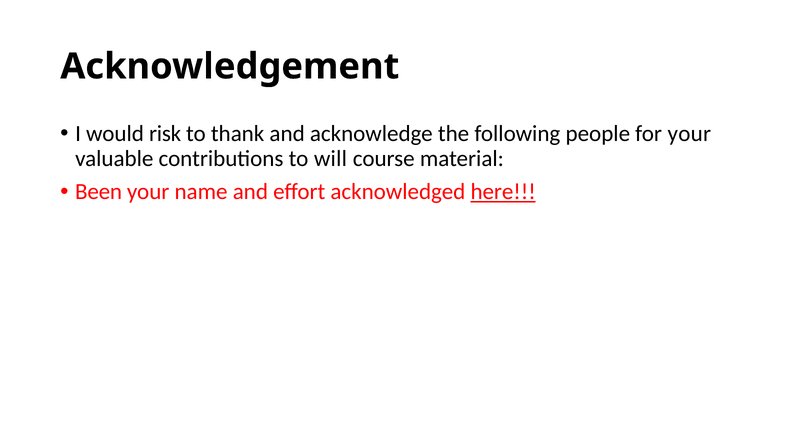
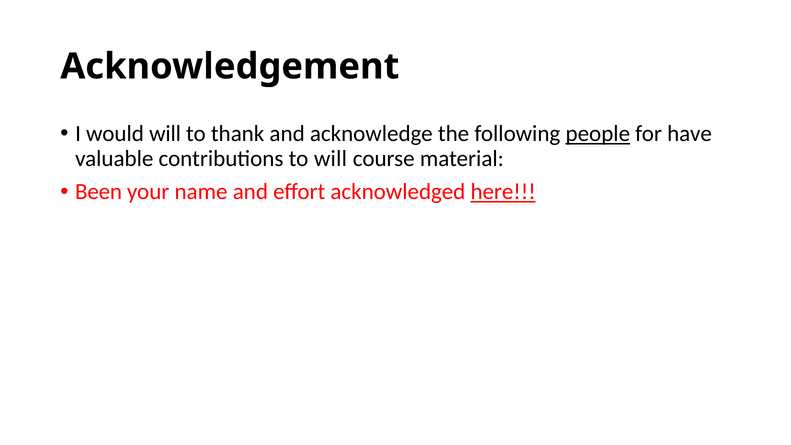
would risk: risk -> will
people underline: none -> present
for your: your -> have
